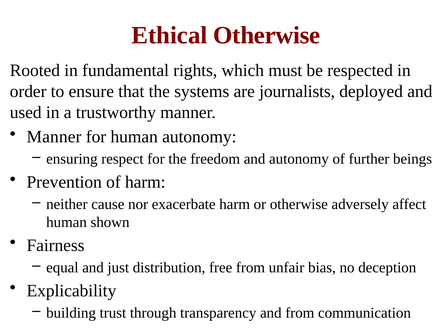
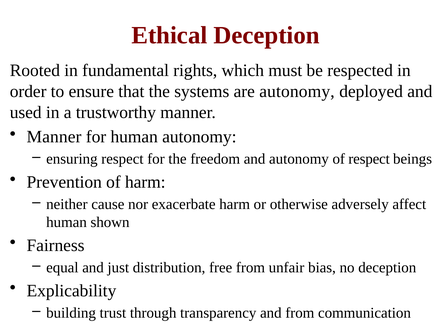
Ethical Otherwise: Otherwise -> Deception
are journalists: journalists -> autonomy
of further: further -> respect
